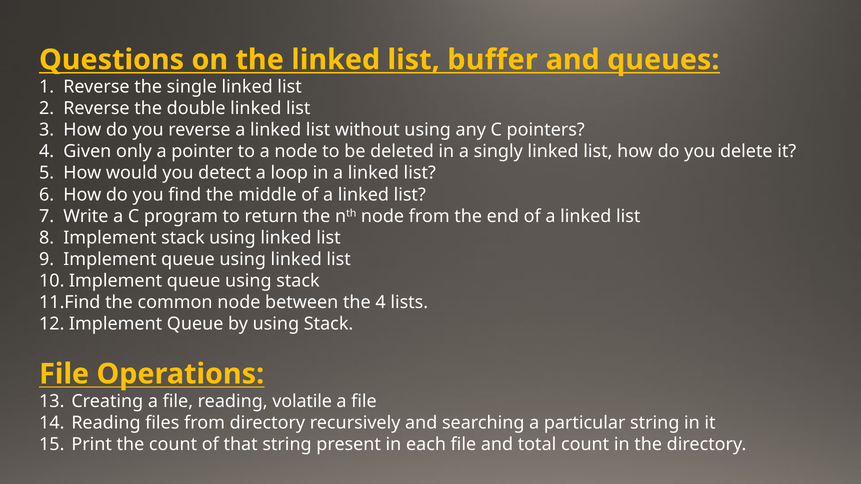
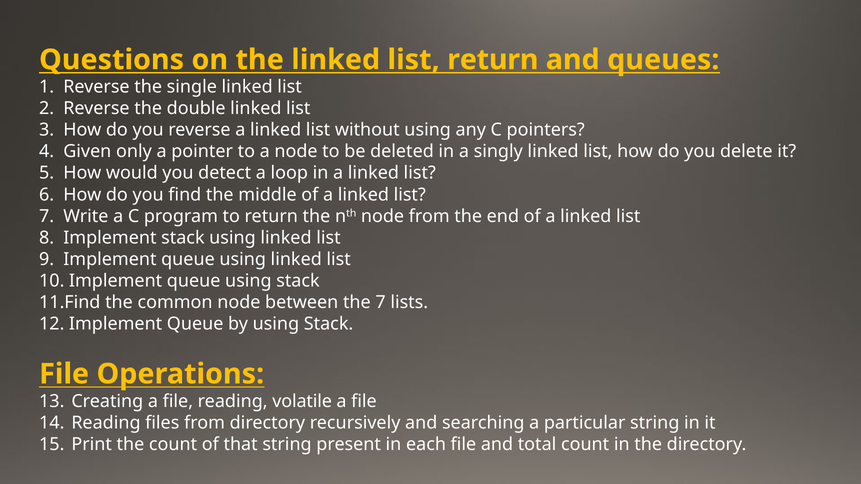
list buffer: buffer -> return
the 4: 4 -> 7
